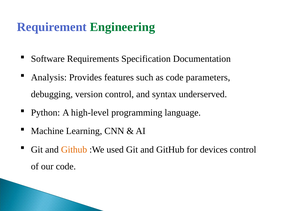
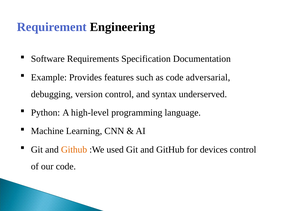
Engineering colour: green -> black
Analysis: Analysis -> Example
parameters: parameters -> adversarial
